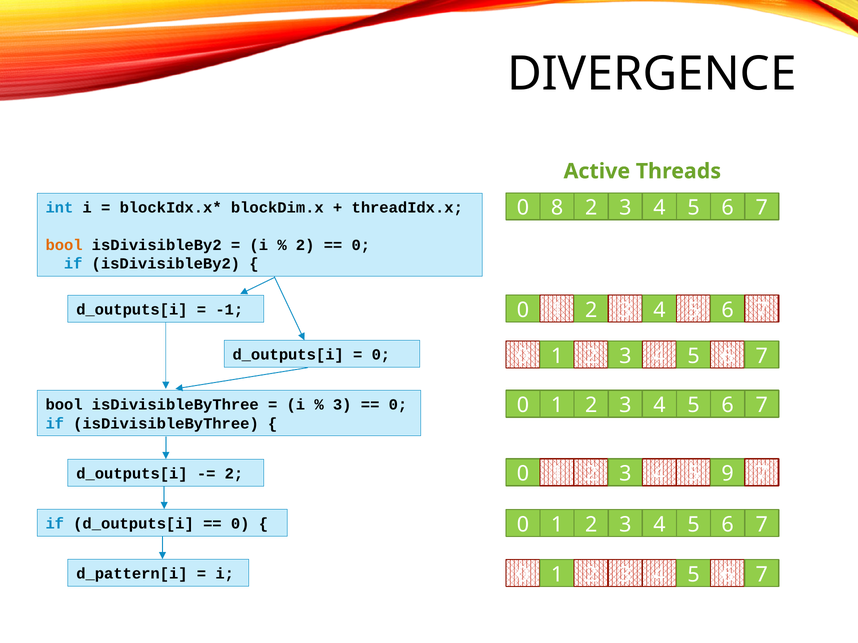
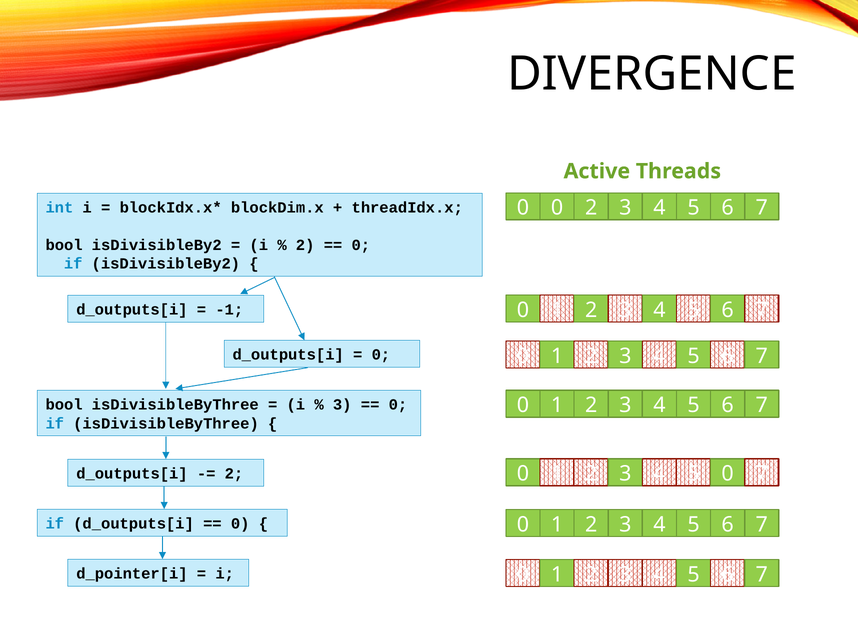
0 8: 8 -> 0
bool at (64, 245) colour: orange -> black
5 9: 9 -> 0
d_pattern[i: d_pattern[i -> d_pointer[i
